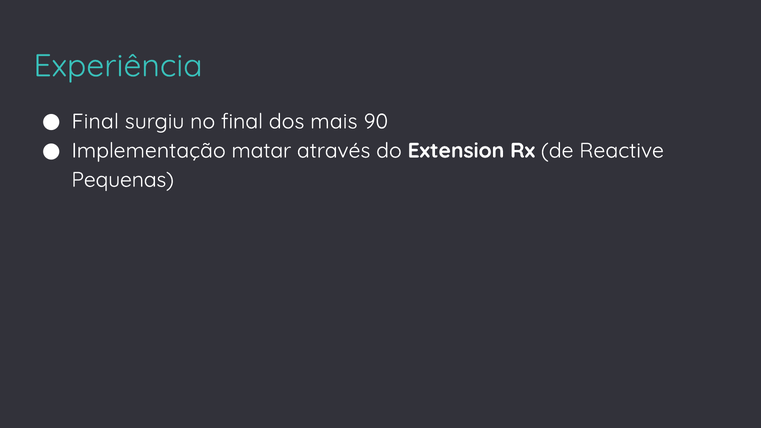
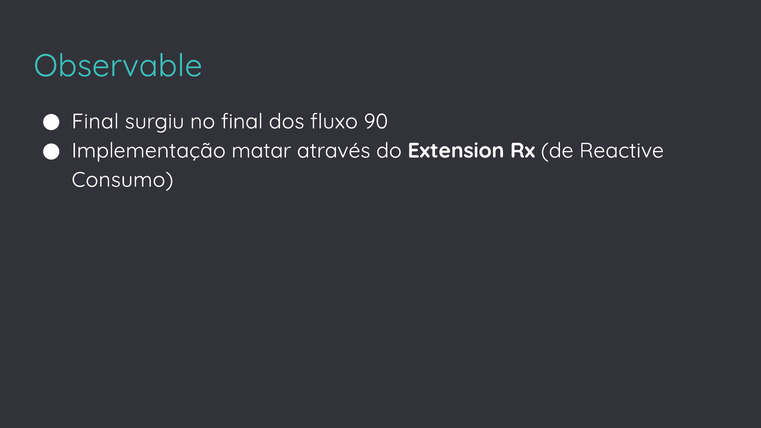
Experiência: Experiência -> Observable
mais: mais -> fluxo
Pequenas: Pequenas -> Consumo
